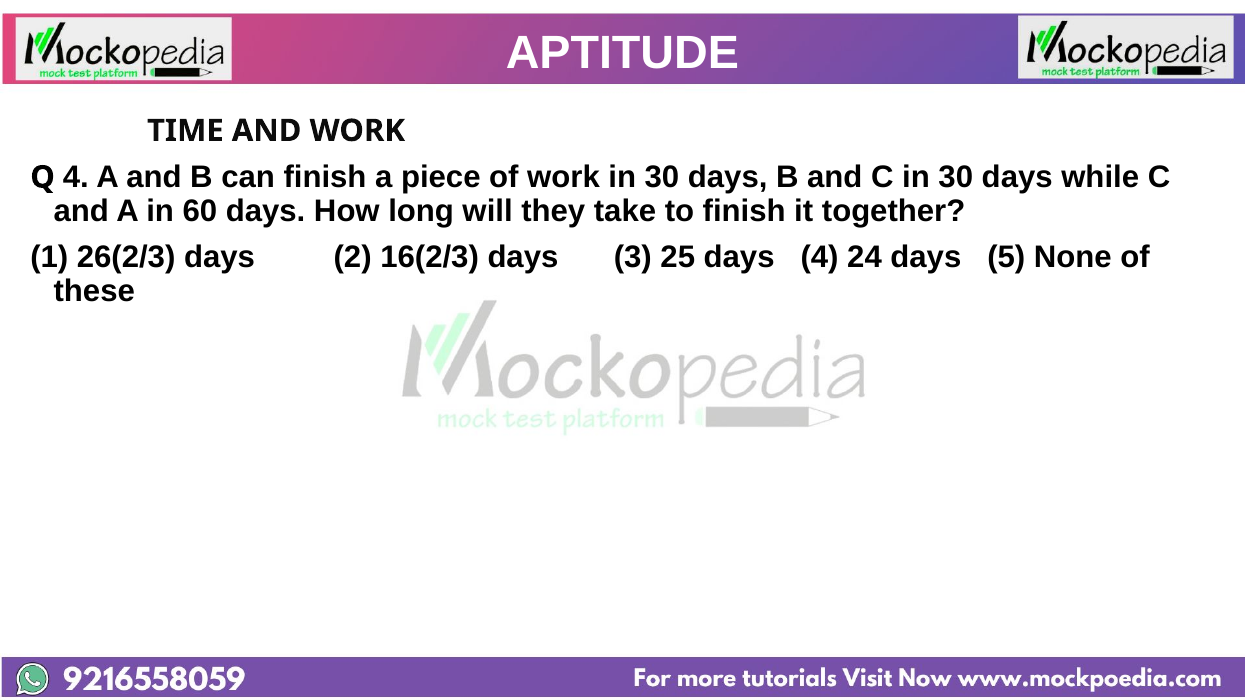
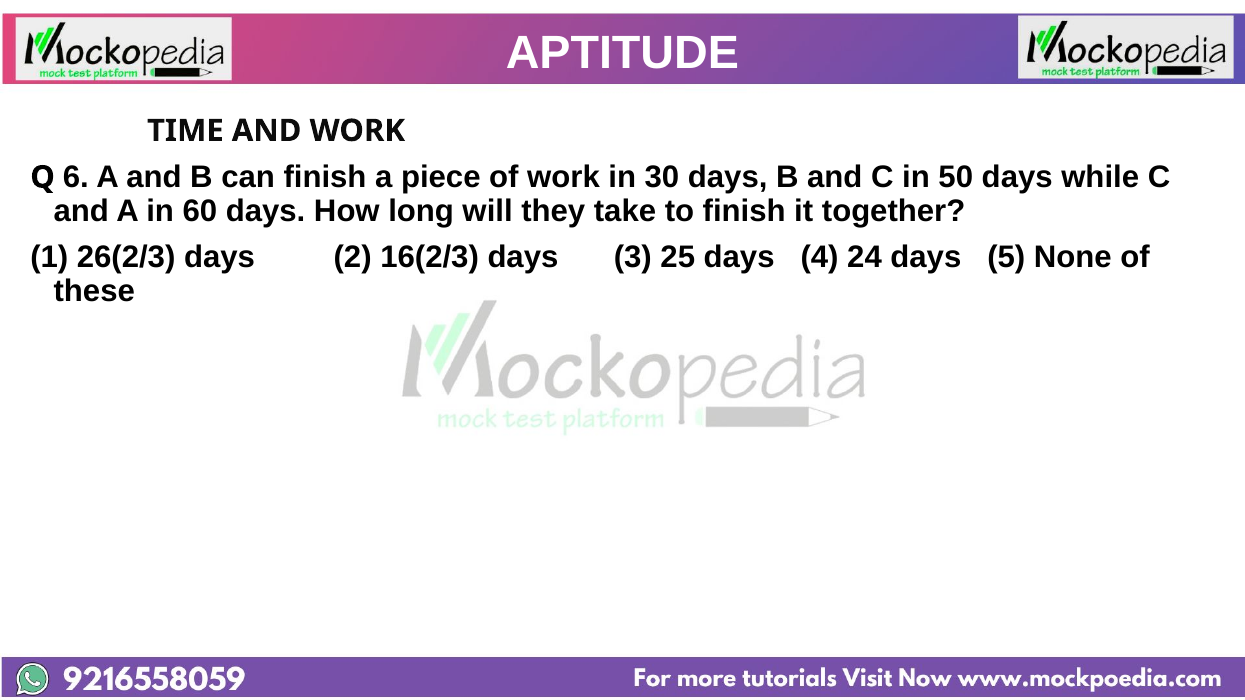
Q 4: 4 -> 6
C in 30: 30 -> 50
